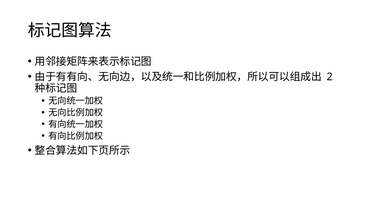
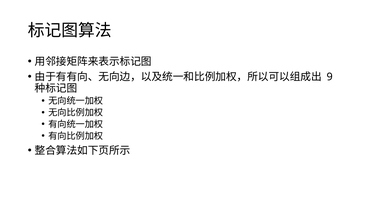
2: 2 -> 9
